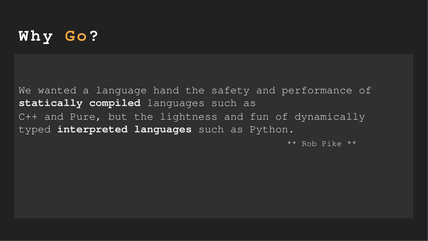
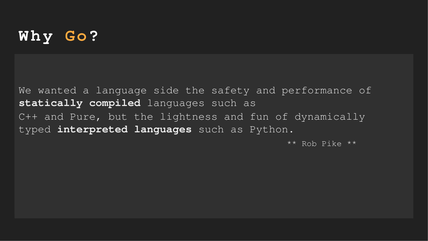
hand: hand -> side
